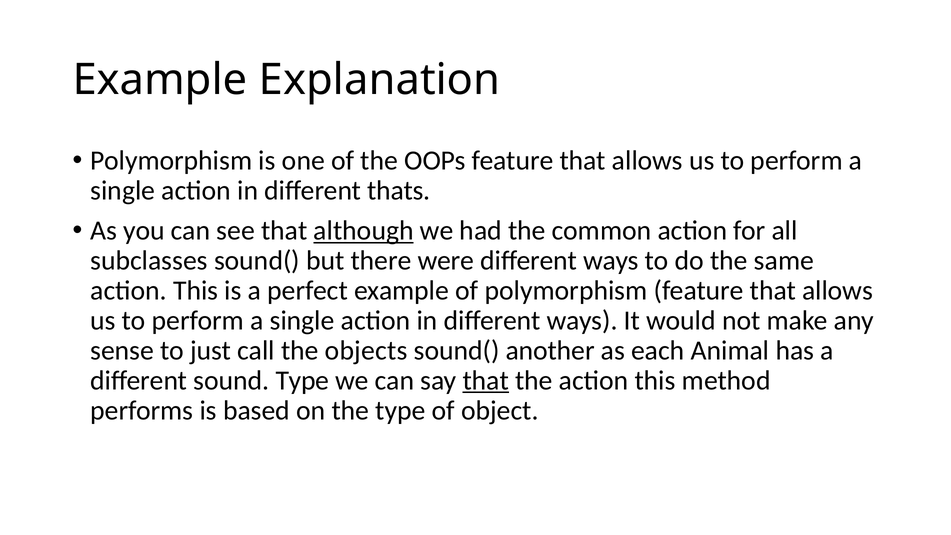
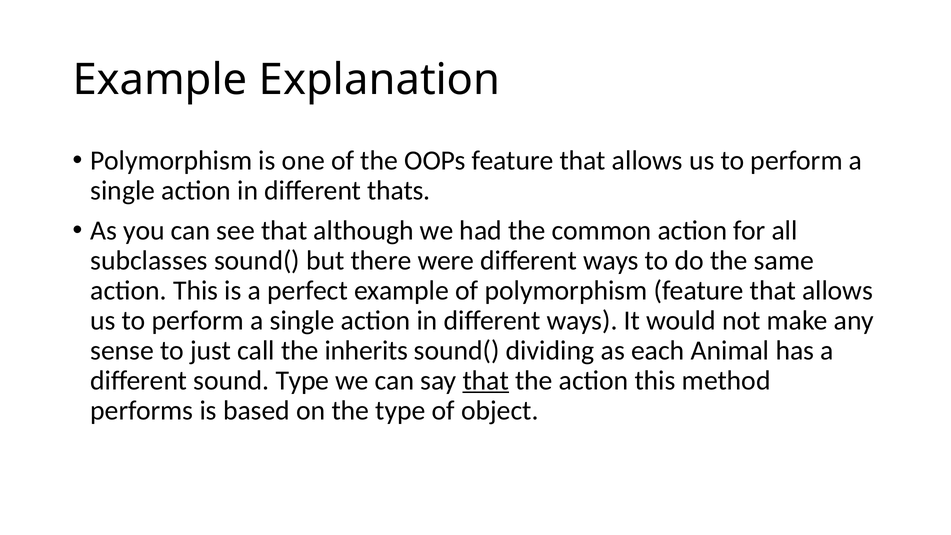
although underline: present -> none
objects: objects -> inherits
another: another -> dividing
